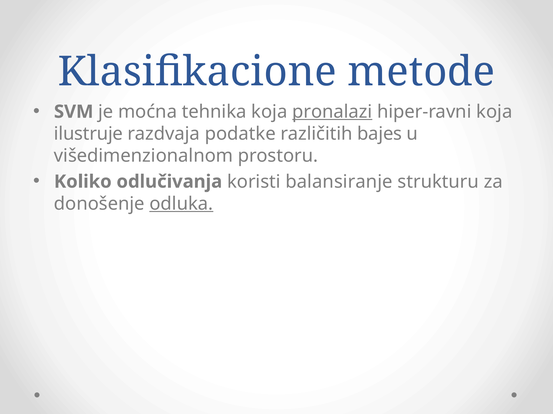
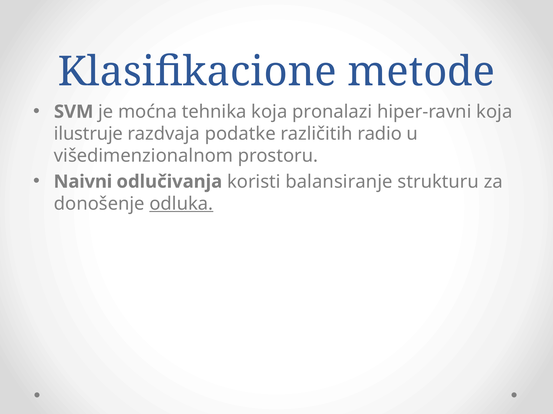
pronalazi underline: present -> none
bajes: bajes -> radio
Koliko: Koliko -> Naivni
